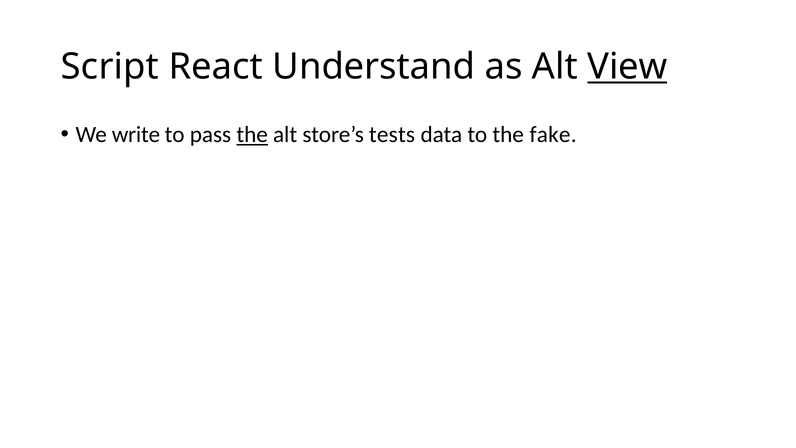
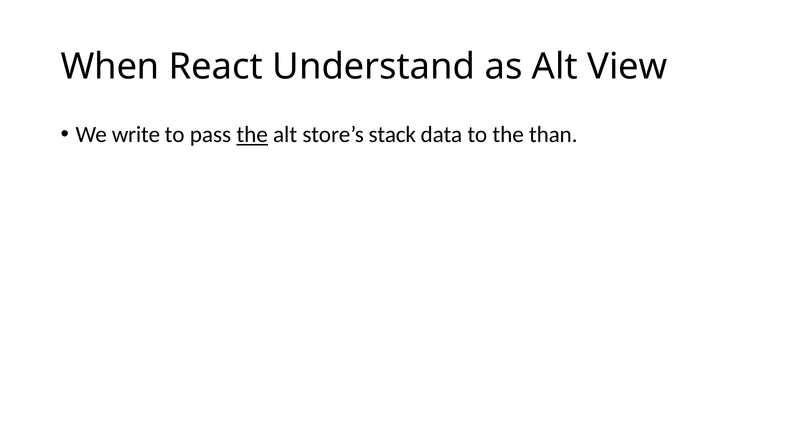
Script: Script -> When
View underline: present -> none
tests: tests -> stack
fake: fake -> than
